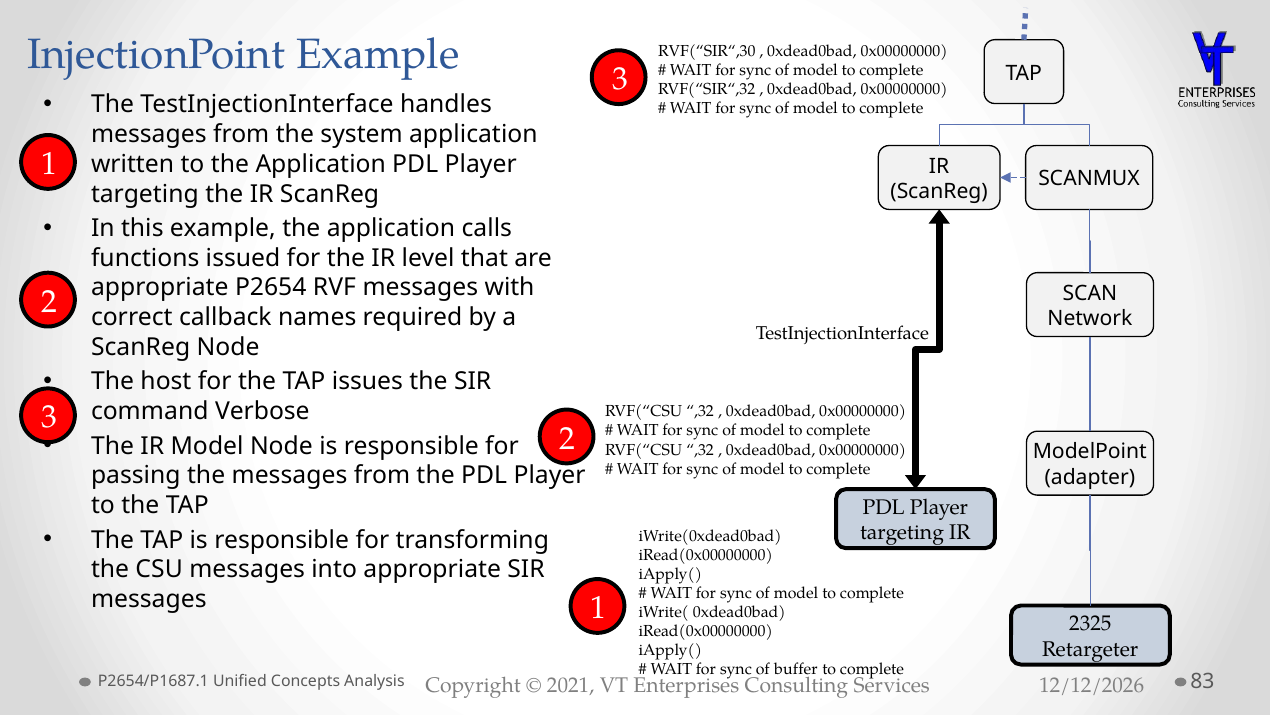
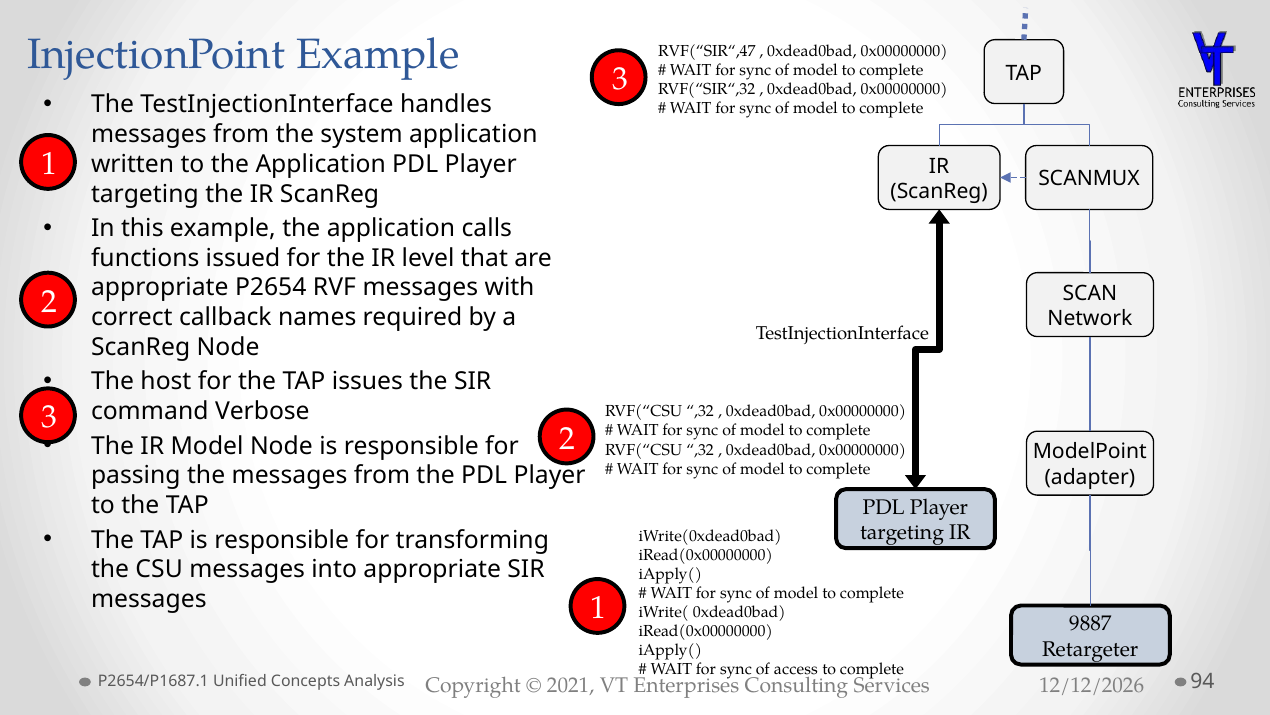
RVF(“SIR“,30: RVF(“SIR“,30 -> RVF(“SIR“,47
2325: 2325 -> 9887
buffer: buffer -> access
83: 83 -> 94
